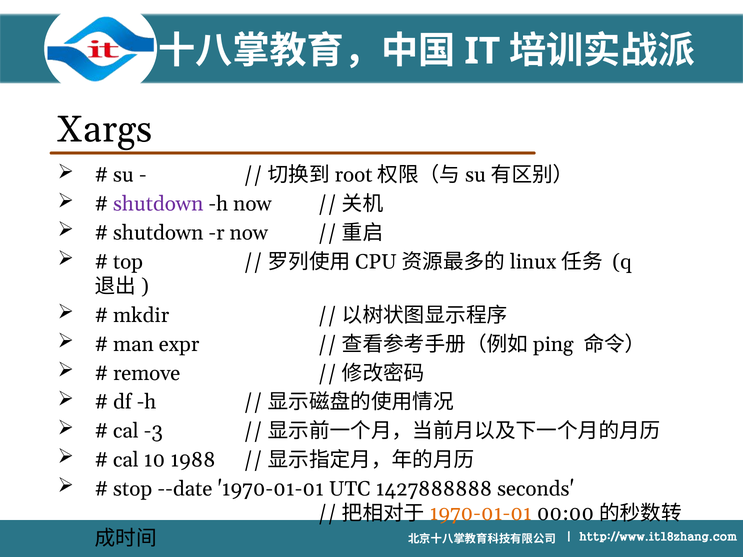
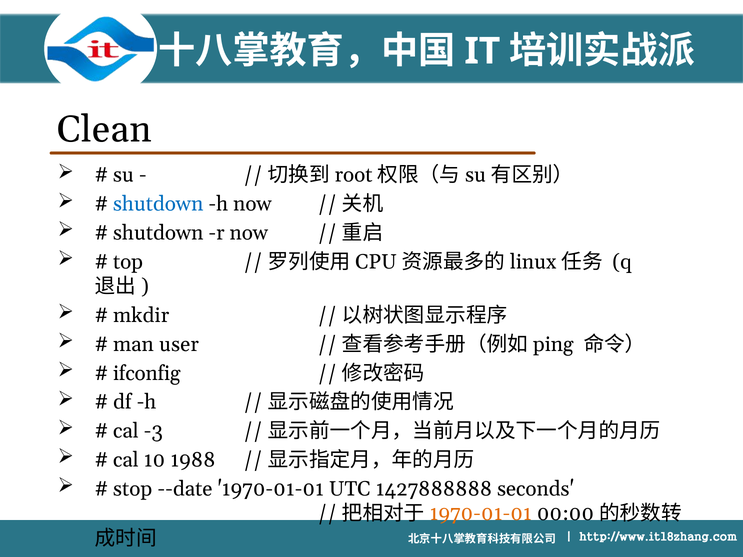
Xargs: Xargs -> Clean
shutdown at (158, 204) colour: purple -> blue
expr: expr -> user
remove: remove -> ifconfig
